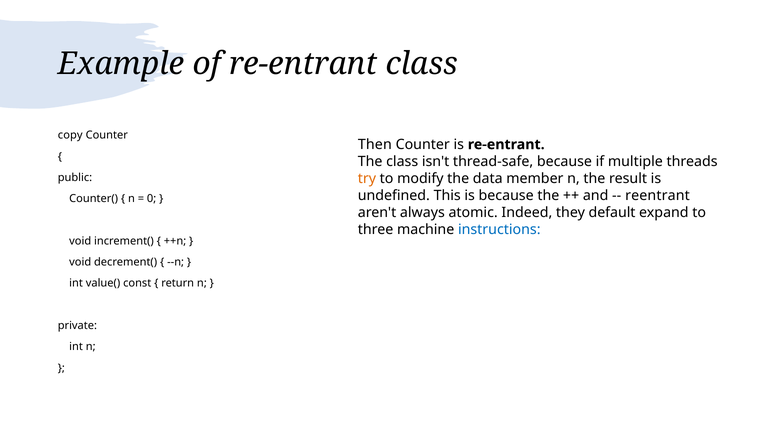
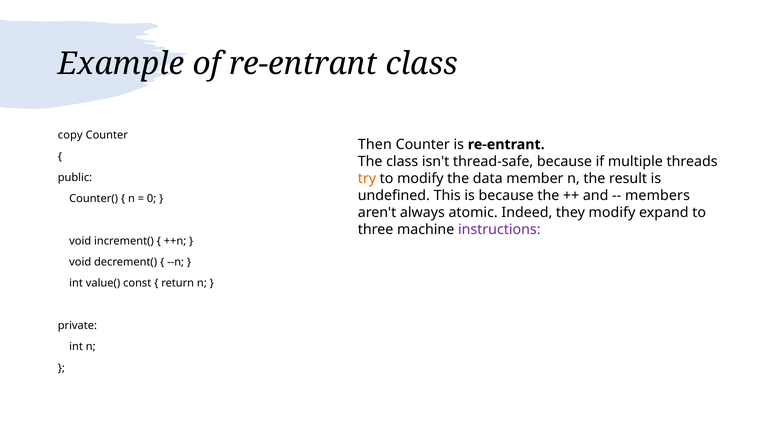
reentrant: reentrant -> members
they default: default -> modify
instructions colour: blue -> purple
